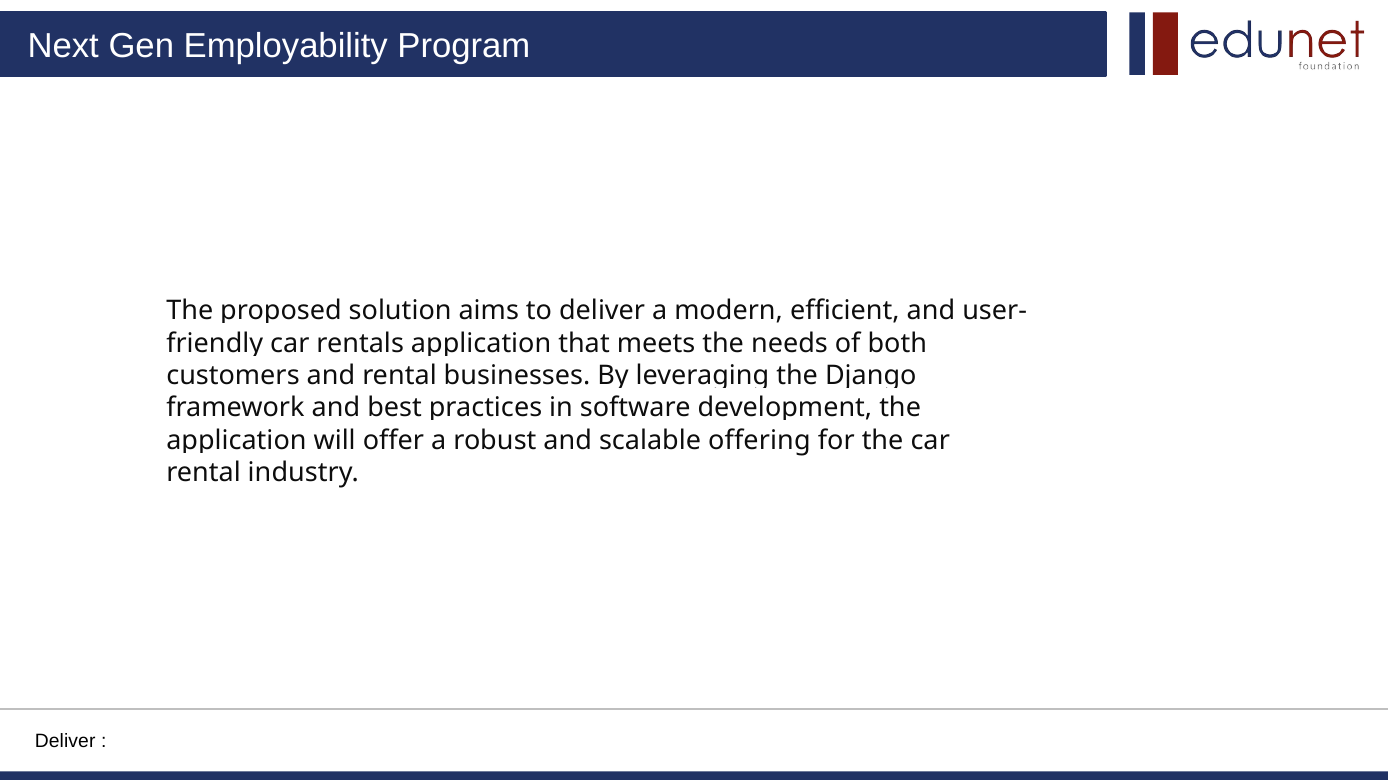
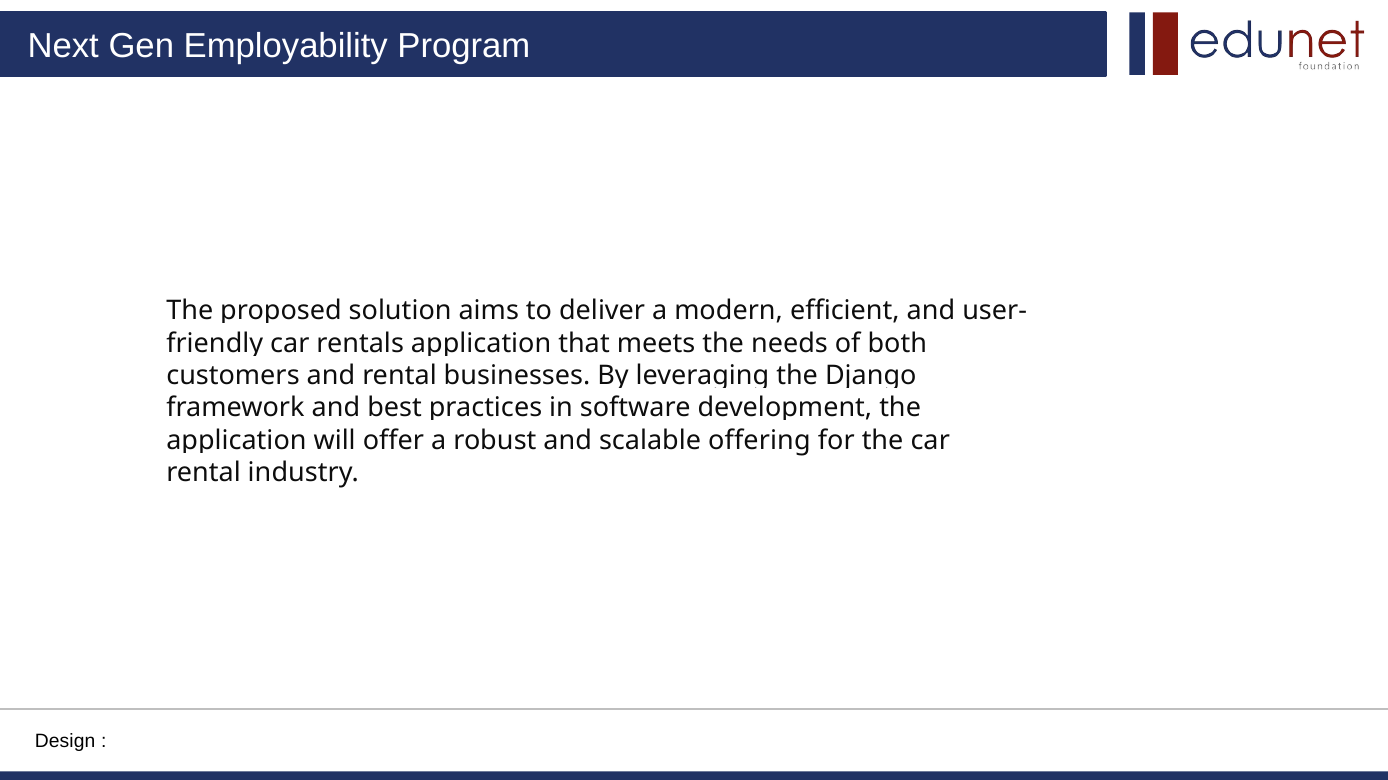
Deliver at (65, 742): Deliver -> Design
